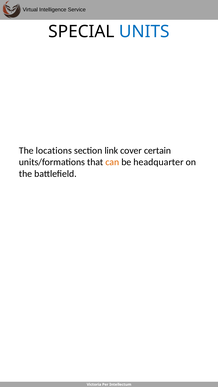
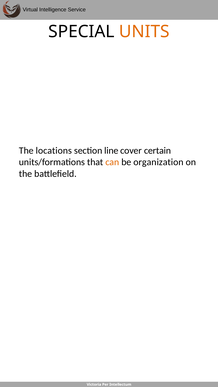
UNITS colour: blue -> orange
link: link -> line
headquarter: headquarter -> organization
